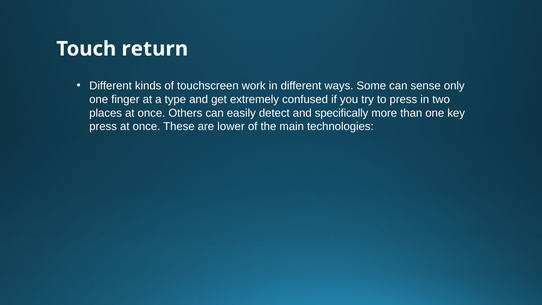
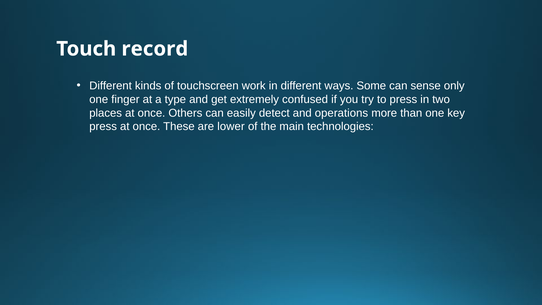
return: return -> record
specifically: specifically -> operations
